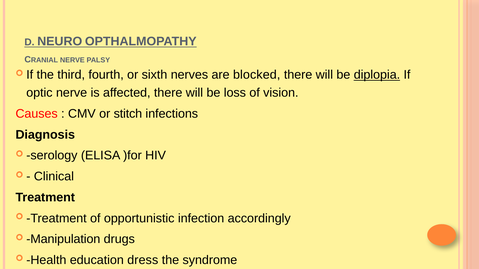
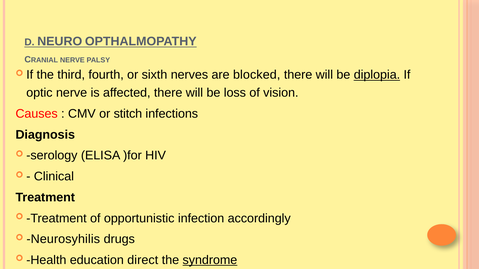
Manipulation: Manipulation -> Neurosyhilis
dress: dress -> direct
syndrome underline: none -> present
